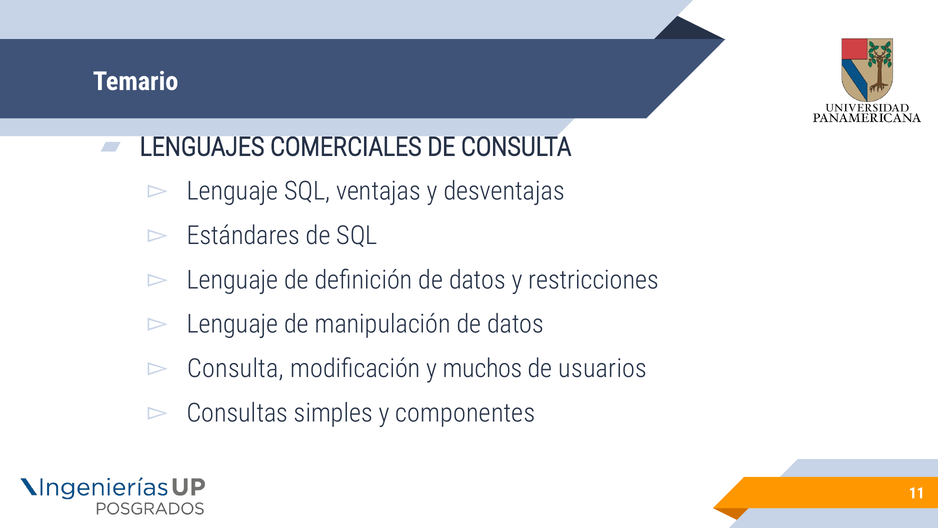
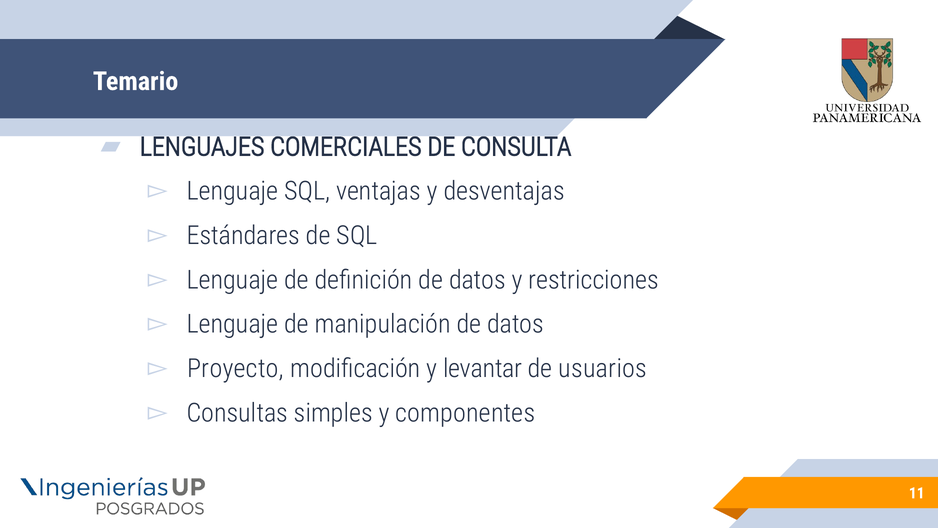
Consulta at (235, 368): Consulta -> Proyecto
muchos: muchos -> levantar
